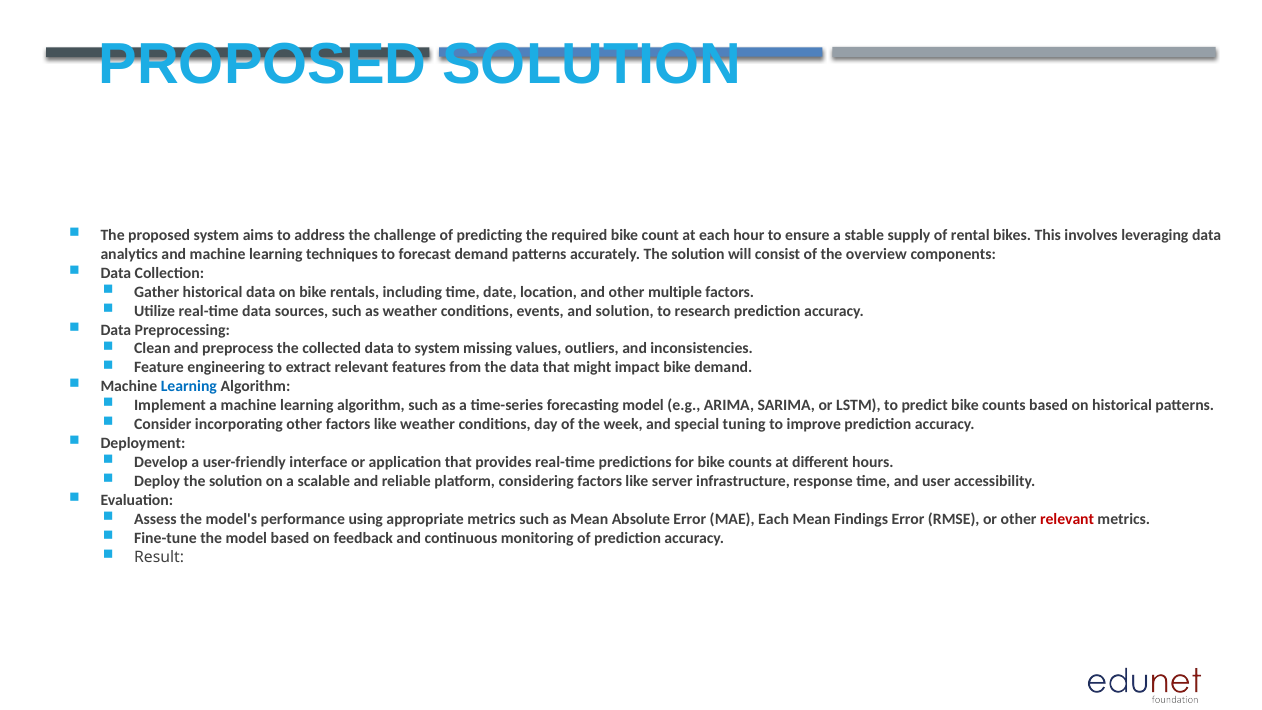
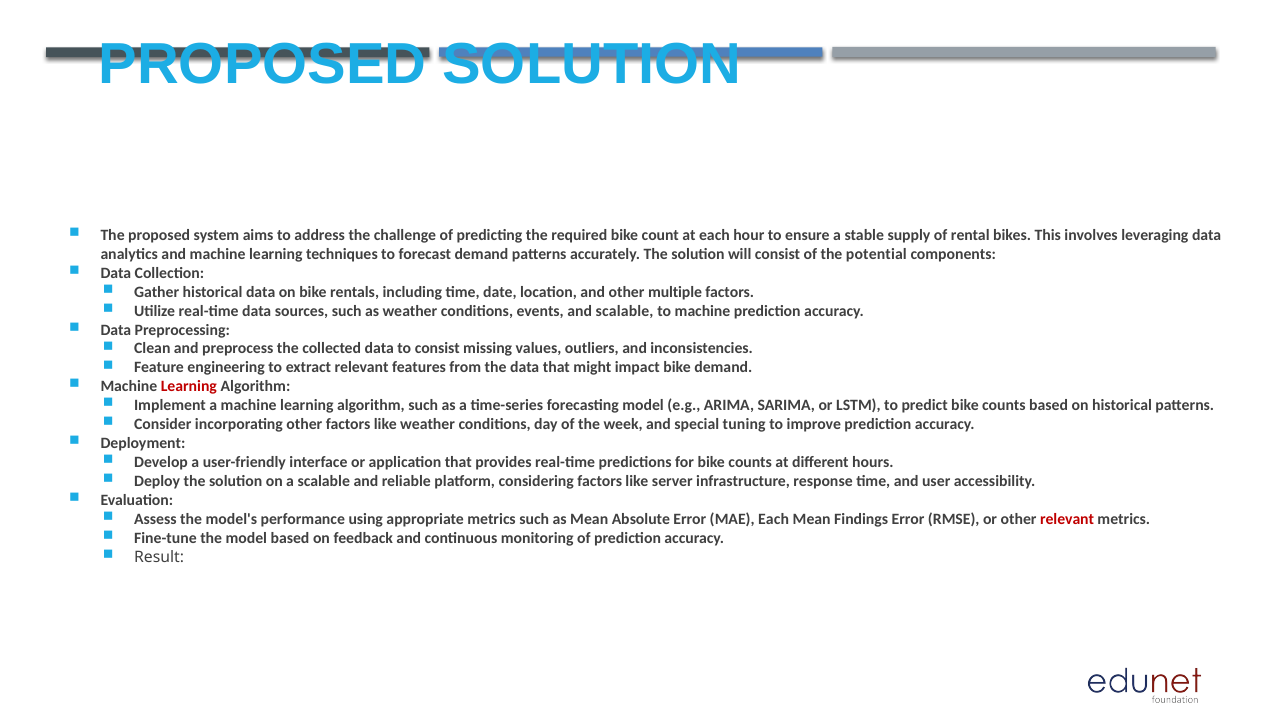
overview: overview -> potential
and solution: solution -> scalable
to research: research -> machine
to system: system -> consist
Learning at (189, 387) colour: blue -> red
